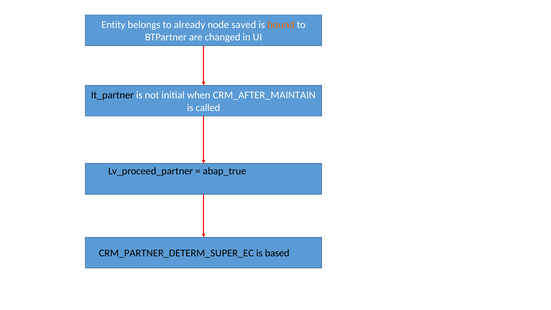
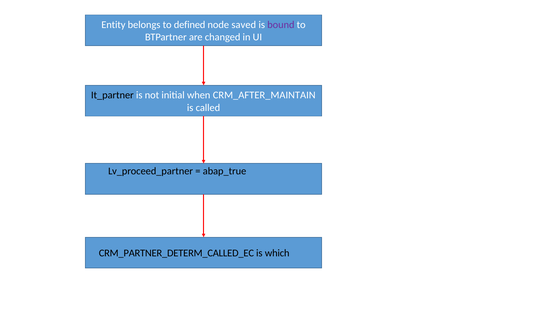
already: already -> defined
bound colour: orange -> purple
CRM_PARTNER_DETERM_SUPER_EC: CRM_PARTNER_DETERM_SUPER_EC -> CRM_PARTNER_DETERM_CALLED_EC
based: based -> which
